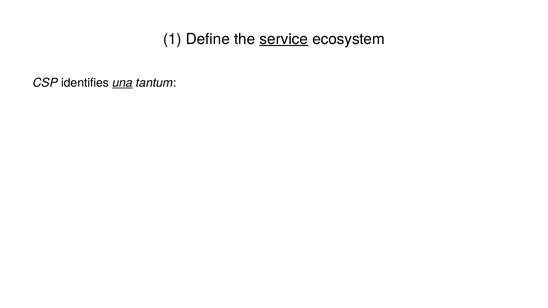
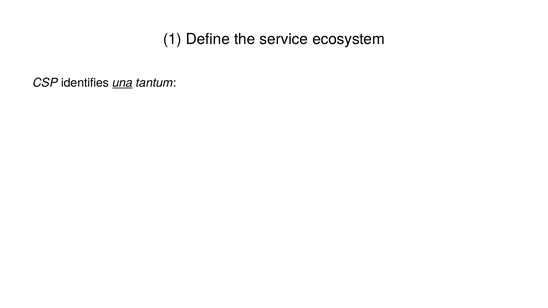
service underline: present -> none
